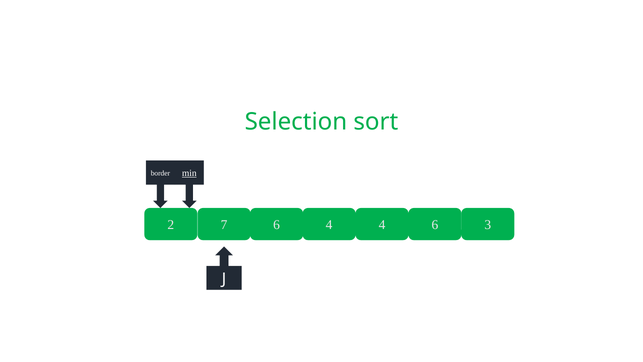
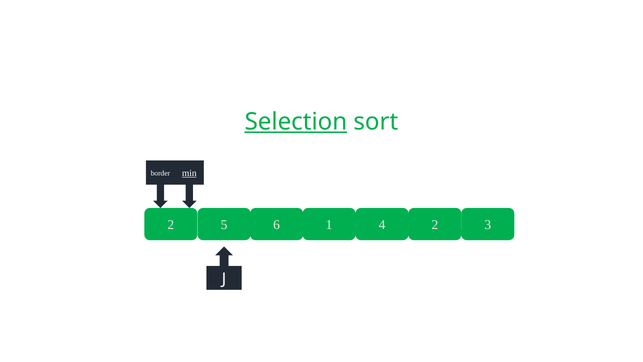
Selection underline: none -> present
7: 7 -> 5
6 4: 4 -> 1
4 6: 6 -> 2
